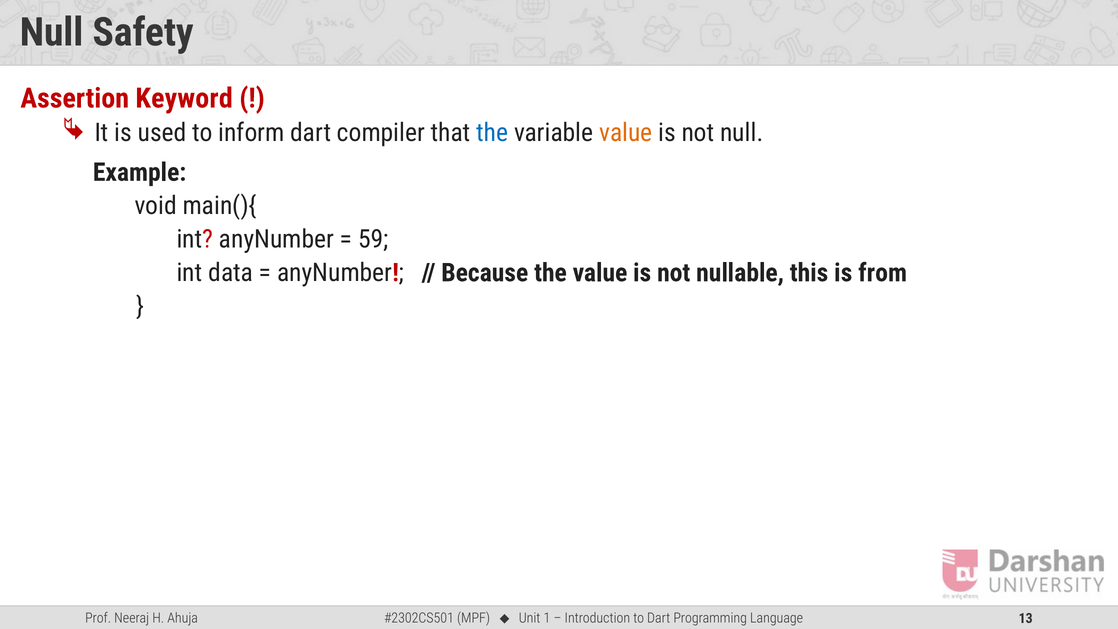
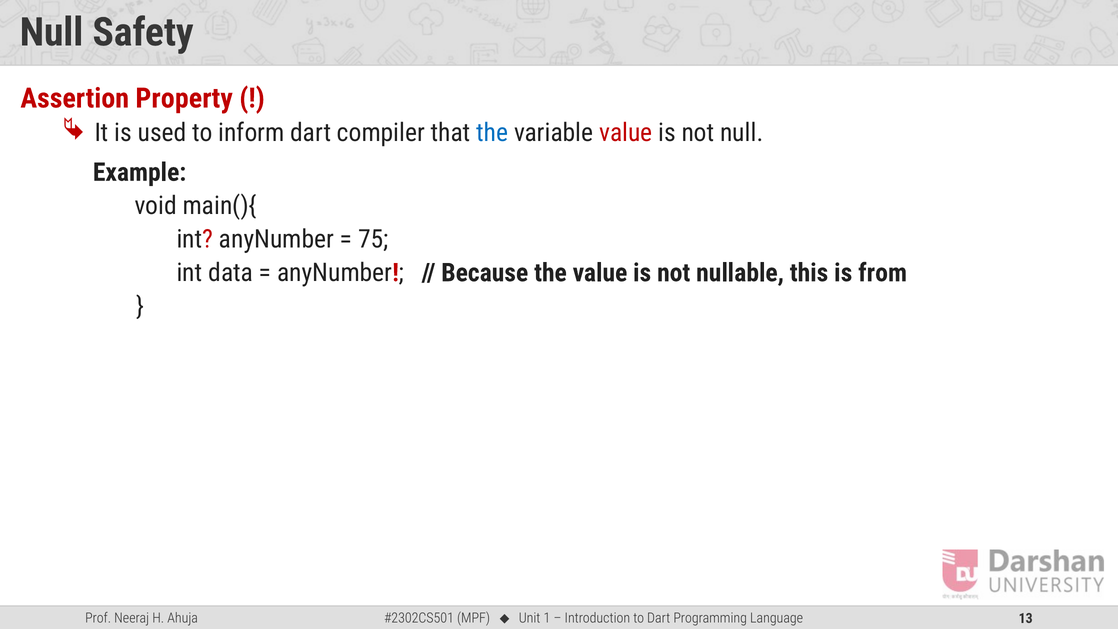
Keyword: Keyword -> Property
value at (626, 133) colour: orange -> red
59: 59 -> 75
